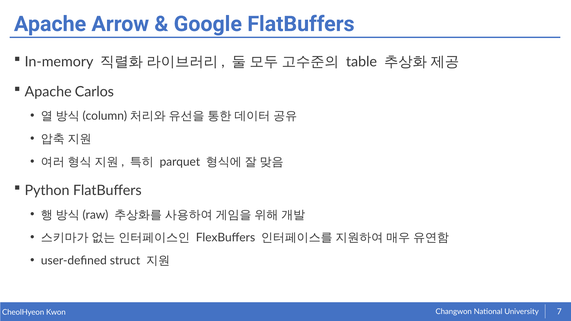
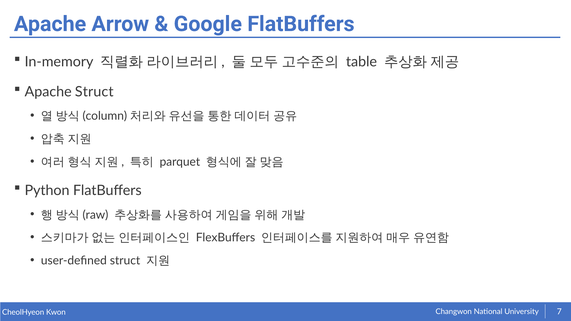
Apache Carlos: Carlos -> Struct
